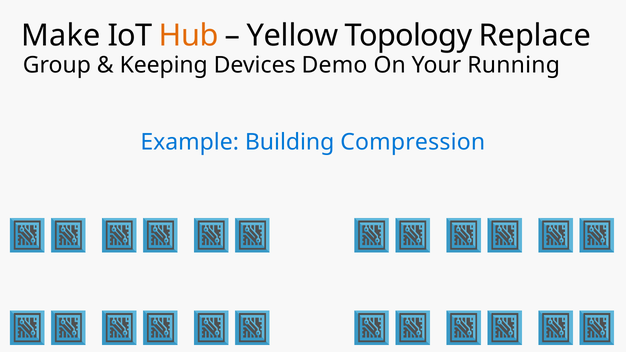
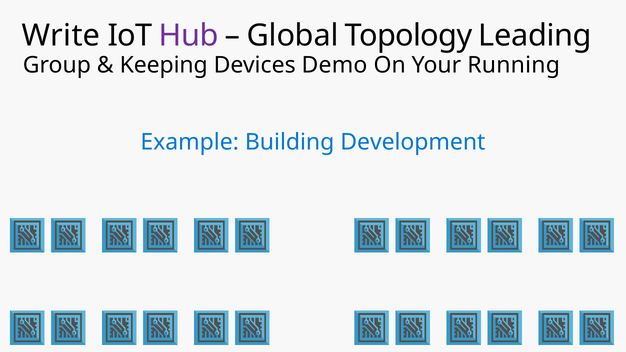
Make: Make -> Write
Hub colour: orange -> purple
Yellow: Yellow -> Global
Replace: Replace -> Leading
Compression: Compression -> Development
